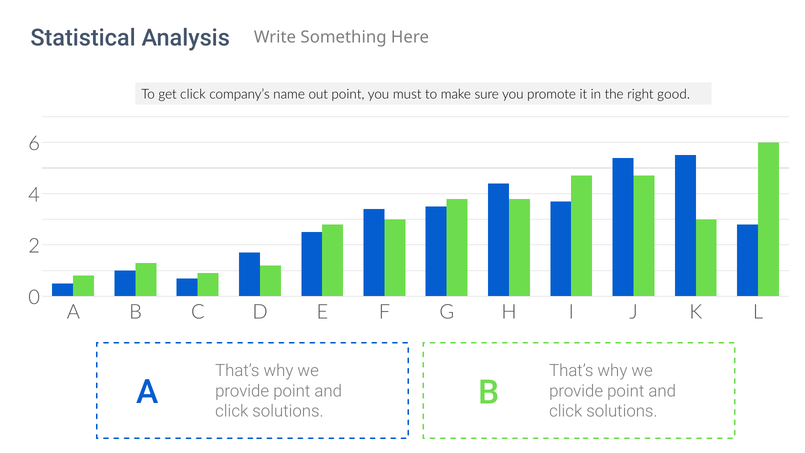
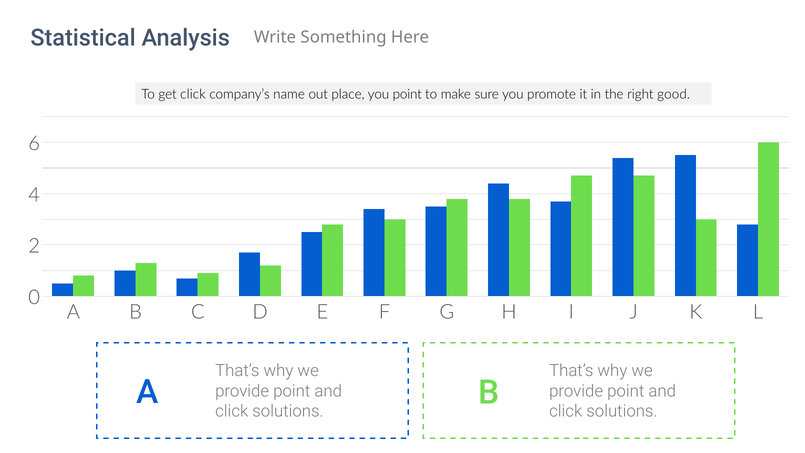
out point: point -> place
you must: must -> point
